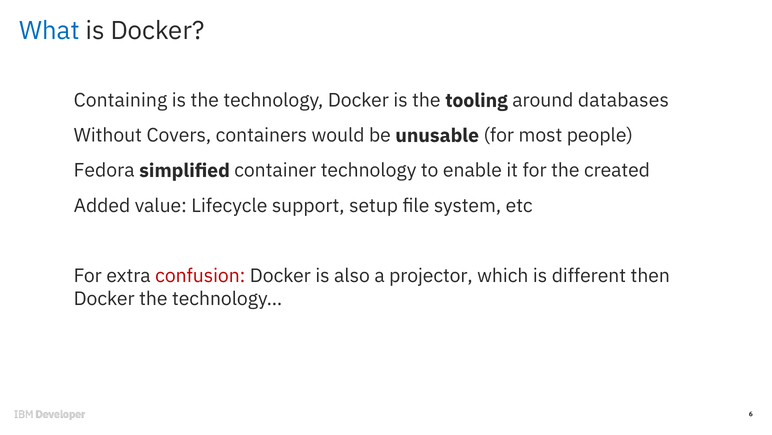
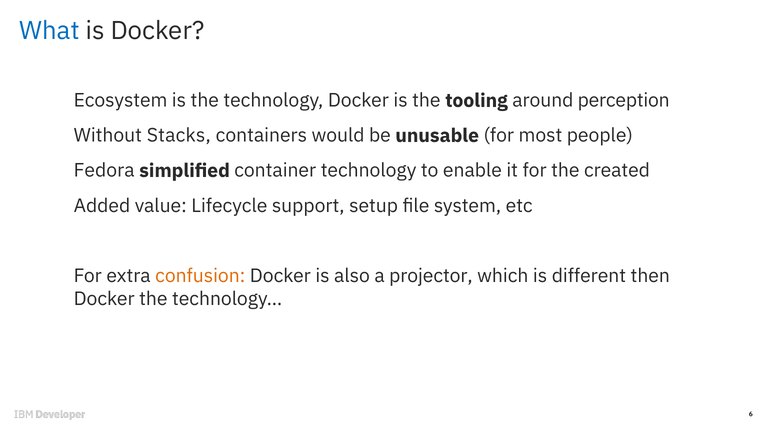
Containing: Containing -> Ecosystem
databases: databases -> perception
Covers: Covers -> Stacks
confusion colour: red -> orange
